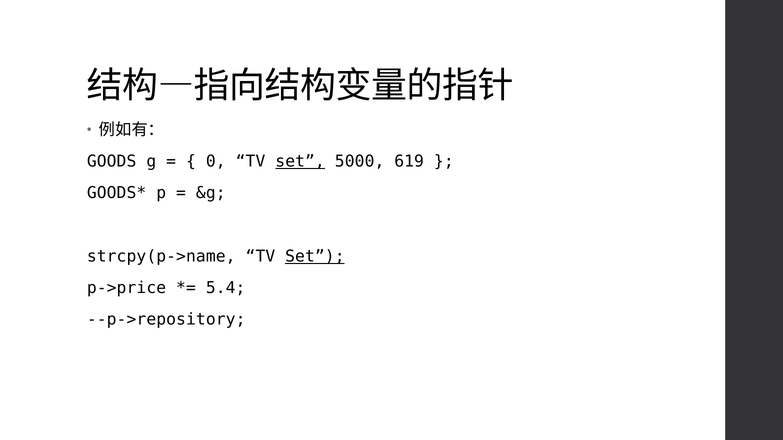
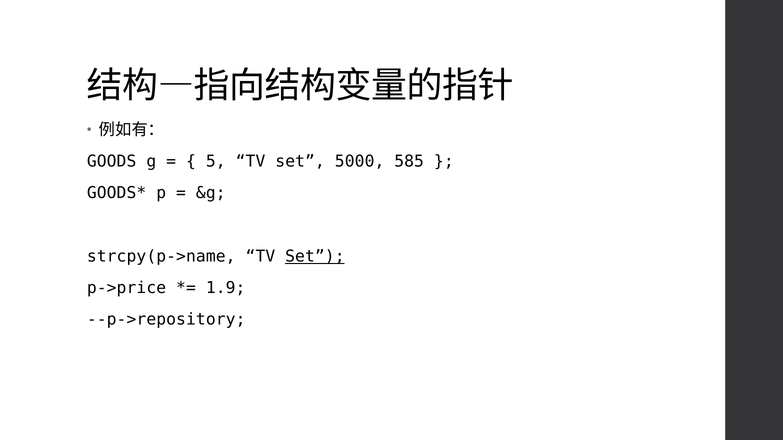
0: 0 -> 5
set at (300, 162) underline: present -> none
619: 619 -> 585
5.4: 5.4 -> 1.9
